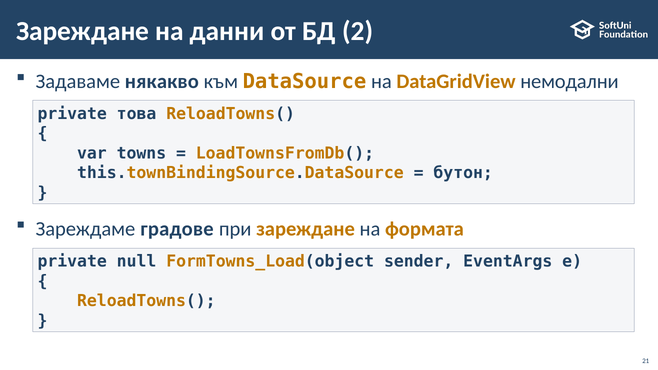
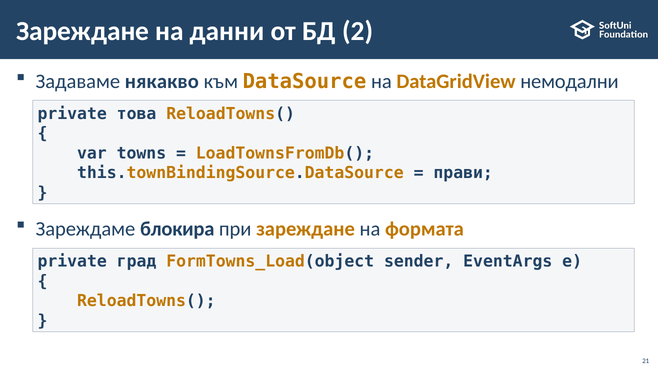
бутон: бутон -> прави
градове: градове -> блокира
null: null -> град
